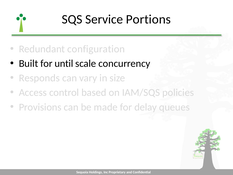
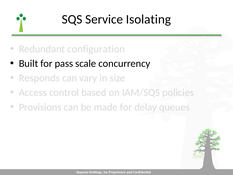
Portions: Portions -> Isolating
until: until -> pass
